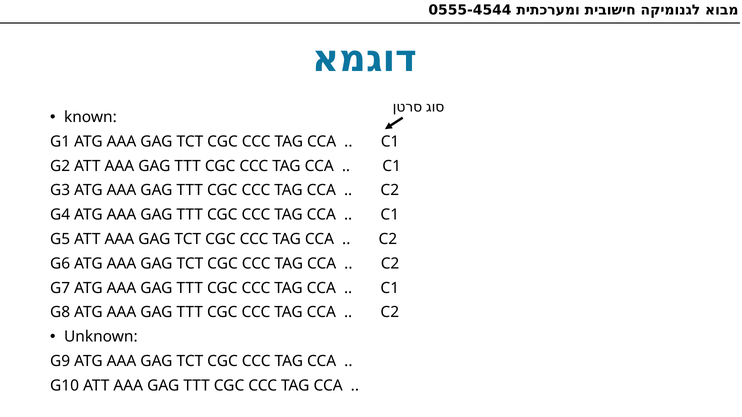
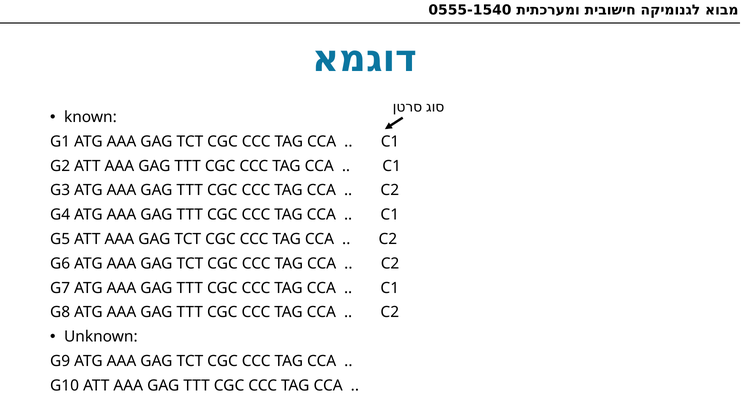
0555-4544: 0555-4544 -> 0555-1540
